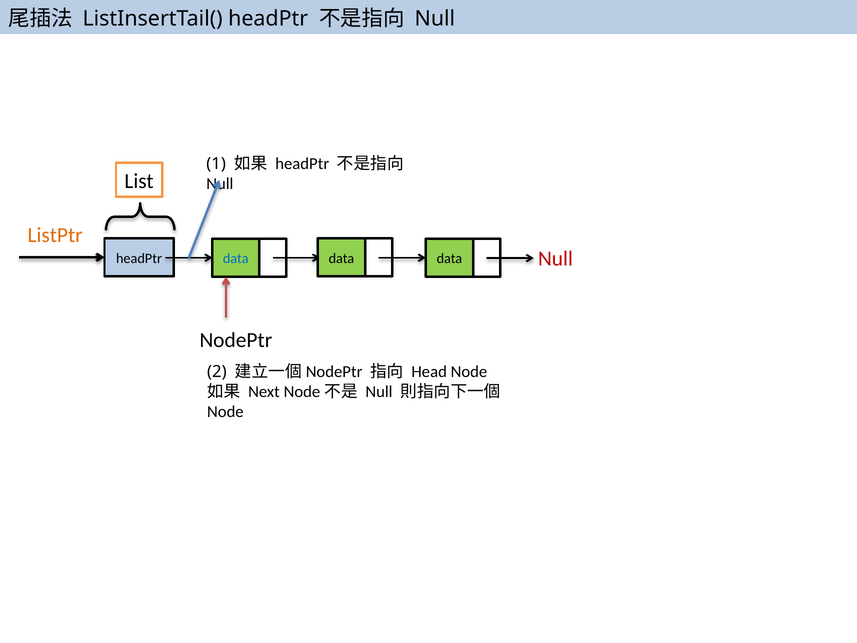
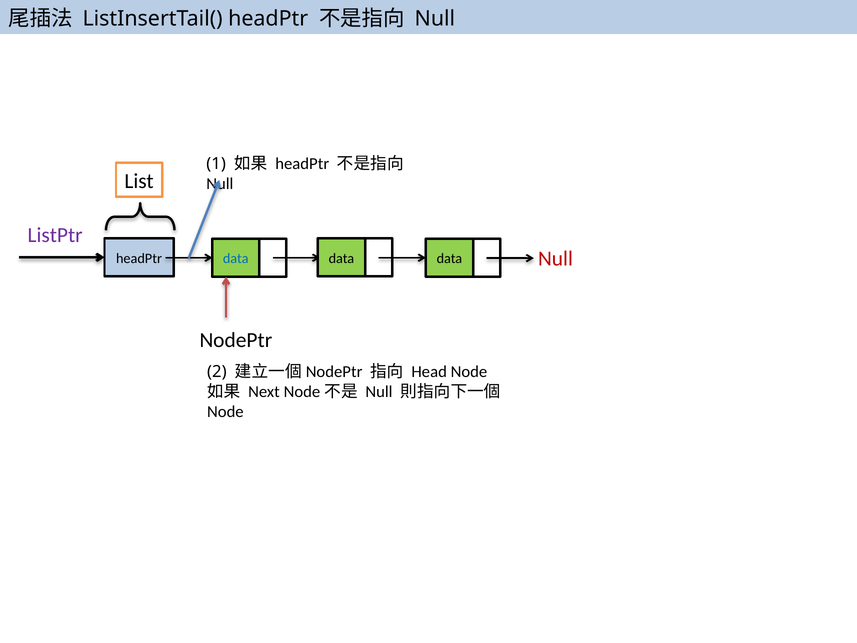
ListPtr colour: orange -> purple
